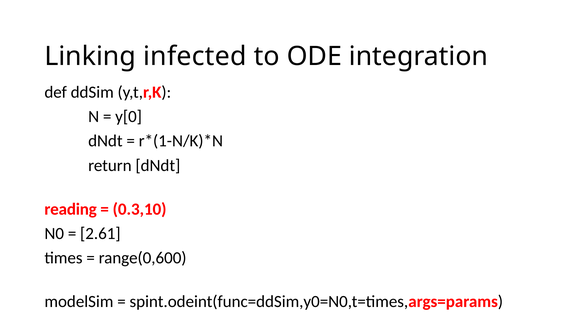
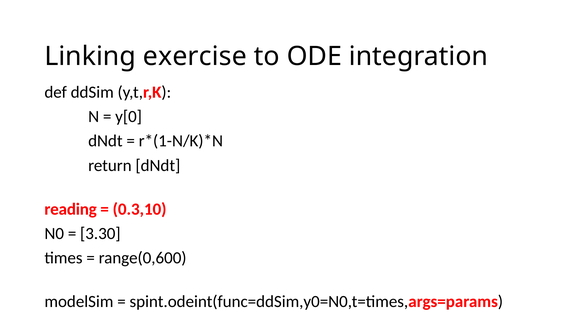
infected: infected -> exercise
2.61: 2.61 -> 3.30
